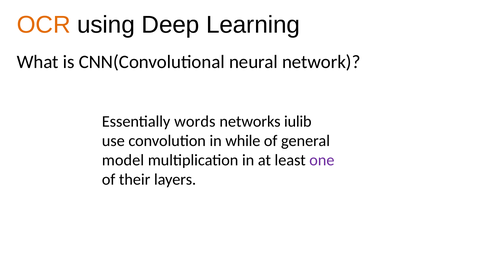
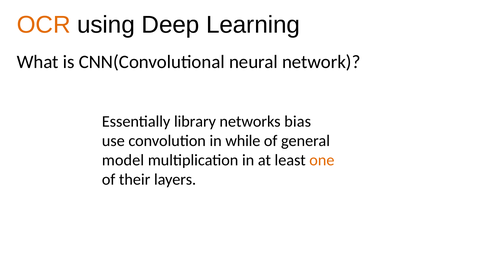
words: words -> library
iulib: iulib -> bias
one colour: purple -> orange
